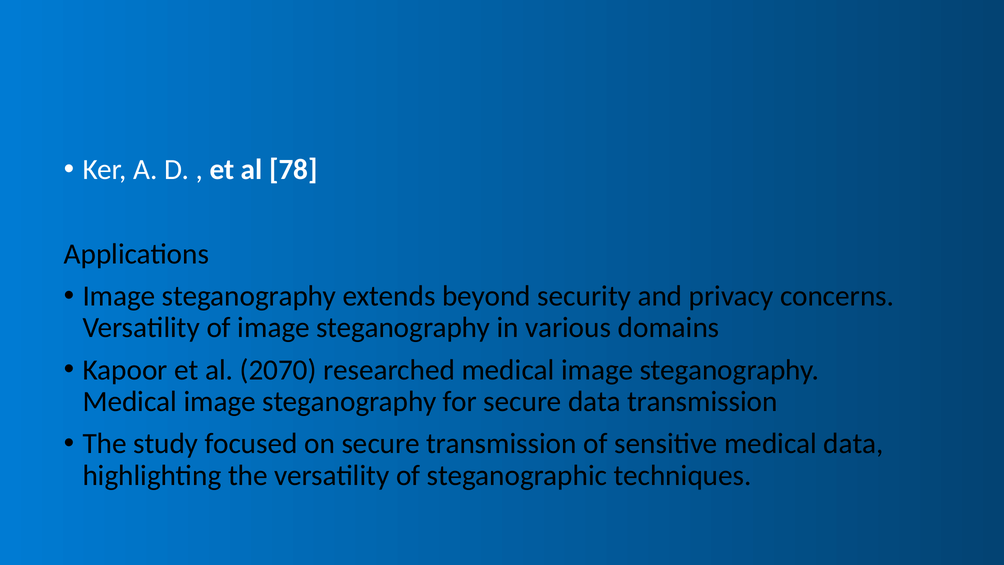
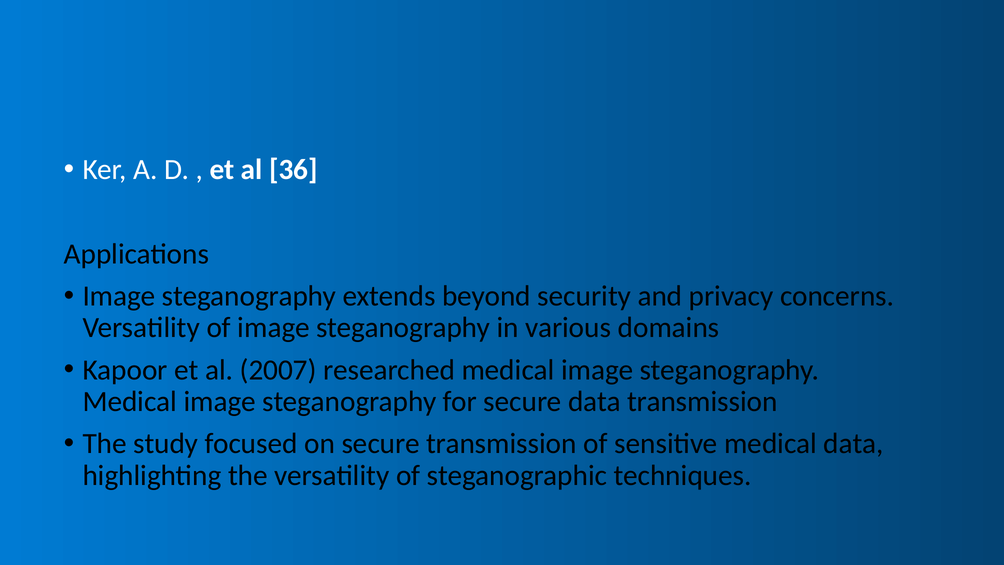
78: 78 -> 36
2070: 2070 -> 2007
